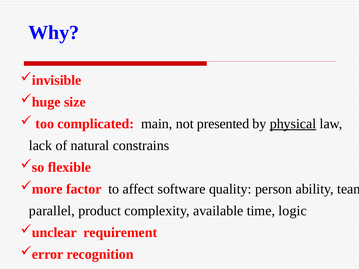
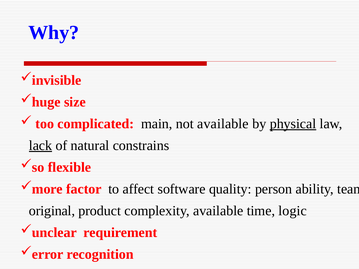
not presented: presented -> available
lack underline: none -> present
parallel: parallel -> original
